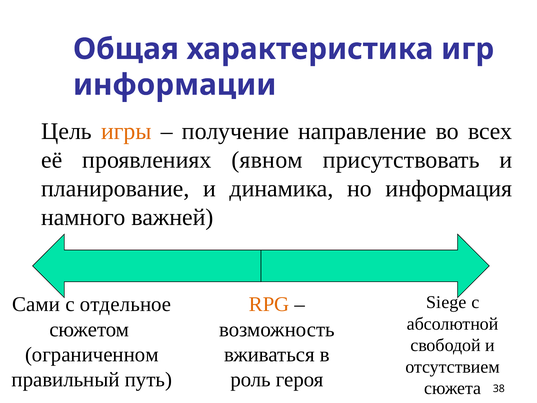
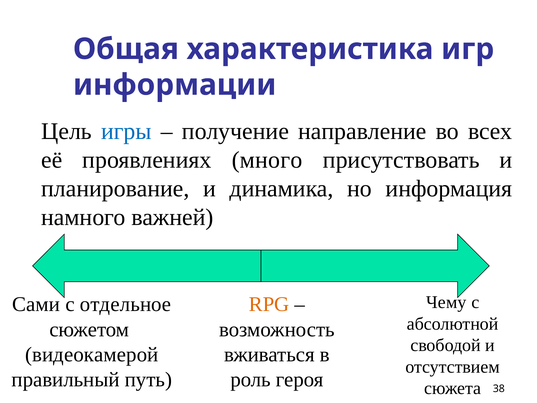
игры colour: orange -> blue
явном: явном -> много
Siege: Siege -> Чему
ограниченном: ограниченном -> видеокамерой
